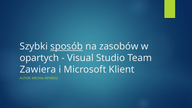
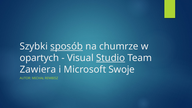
zasobów: zasobów -> chumrze
Studio underline: none -> present
Klient: Klient -> Swoje
